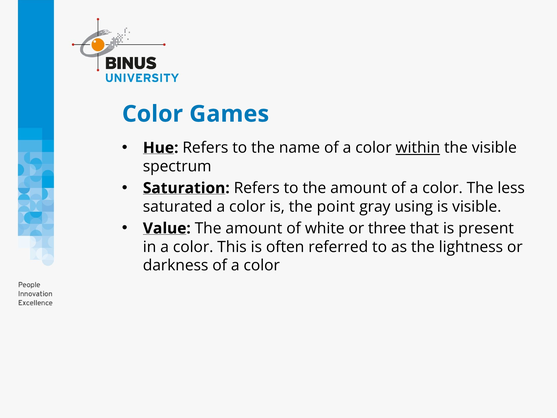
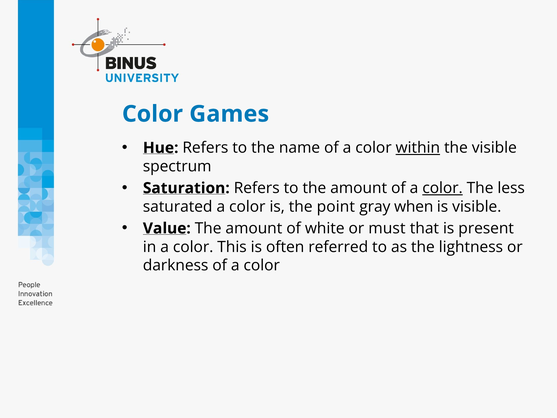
color at (443, 188) underline: none -> present
using: using -> when
three: three -> must
